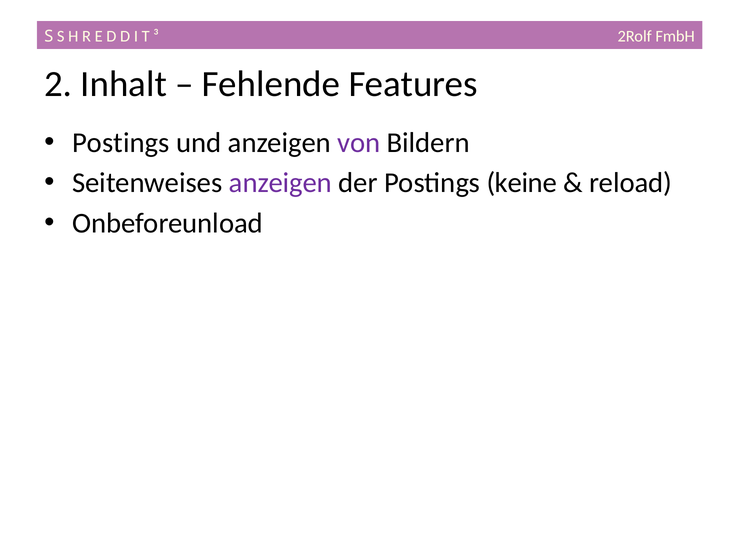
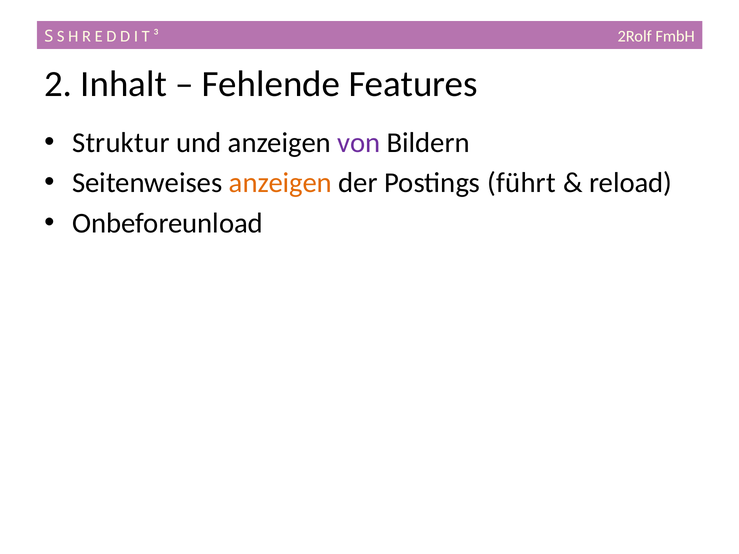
Postings at (121, 143): Postings -> Struktur
anzeigen at (280, 183) colour: purple -> orange
keine: keine -> führt
